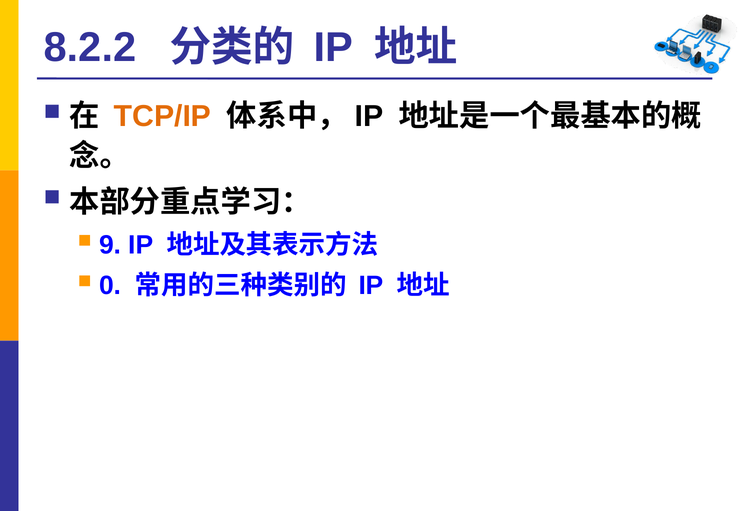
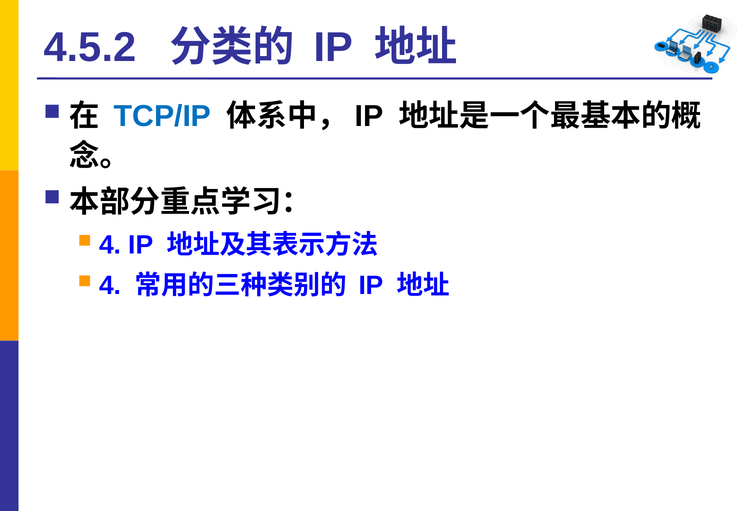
8.2.2: 8.2.2 -> 4.5.2
TCP/IP colour: orange -> blue
9 at (110, 245): 9 -> 4
0 at (110, 285): 0 -> 4
